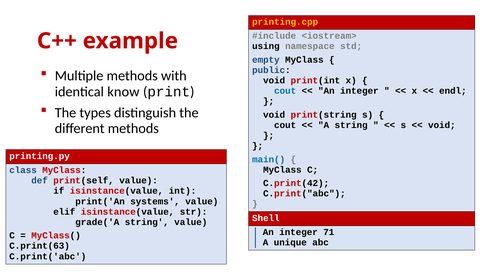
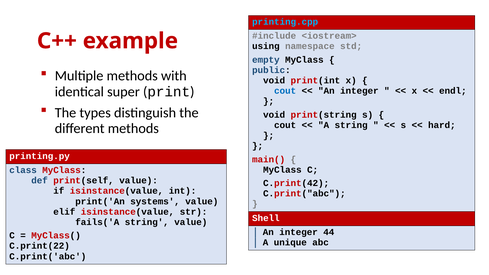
printing.cpp colour: yellow -> light blue
know: know -> super
void at (442, 125): void -> hard
main( colour: blue -> red
grade('A: grade('A -> fails('A
71: 71 -> 44
C.print(63: C.print(63 -> C.print(22
